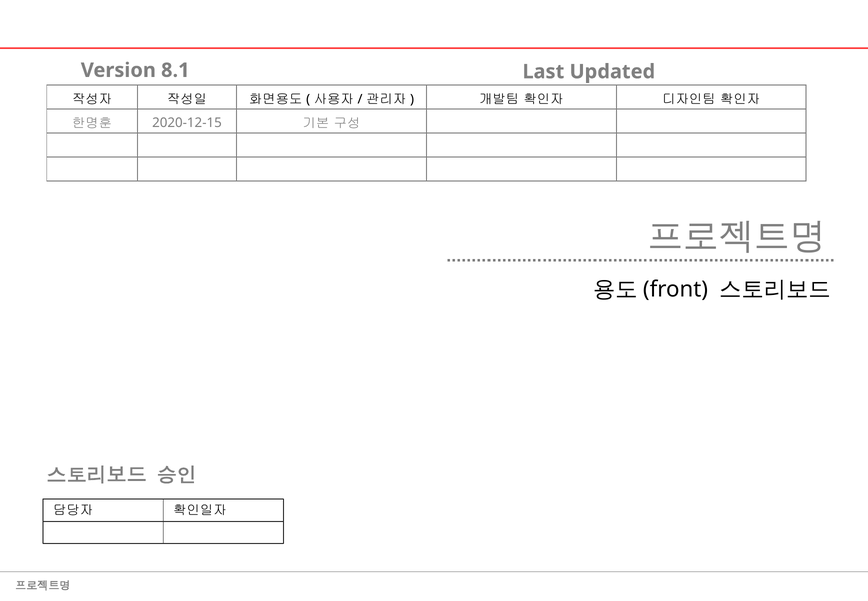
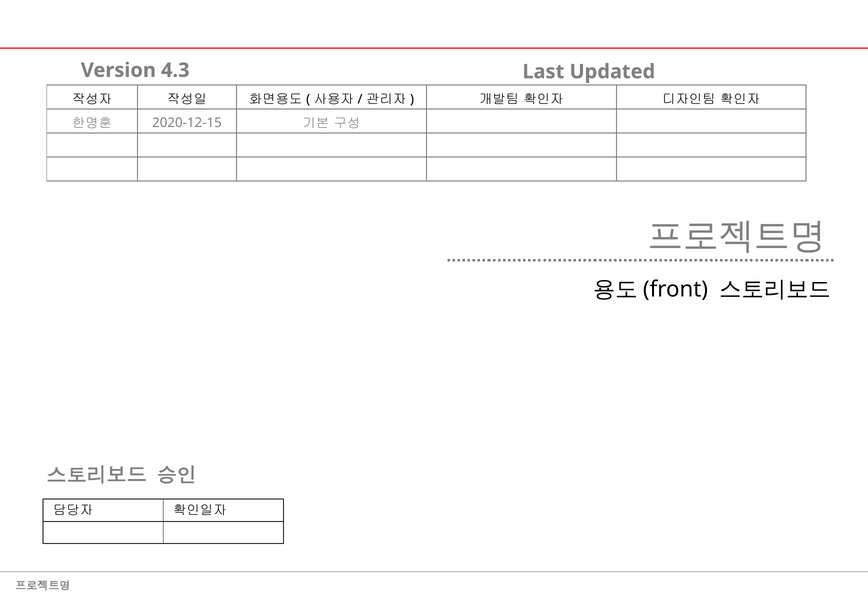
8.1: 8.1 -> 4.3
